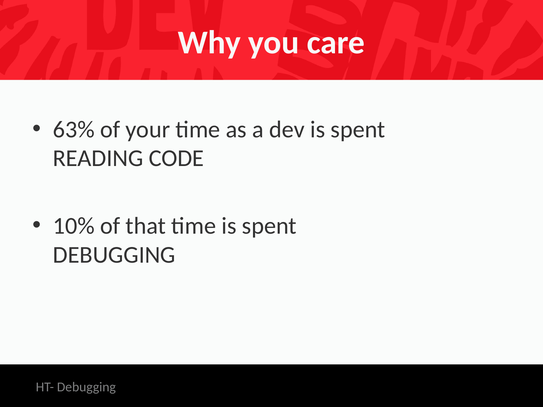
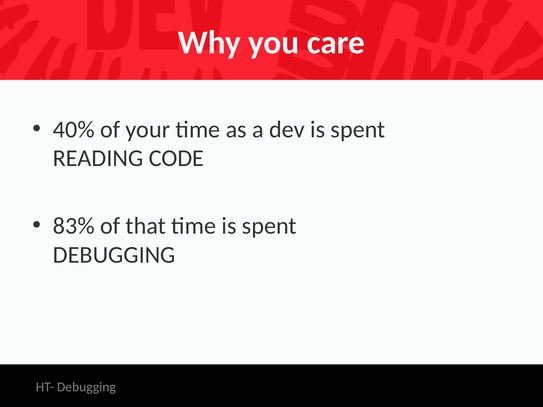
63%: 63% -> 40%
10%: 10% -> 83%
